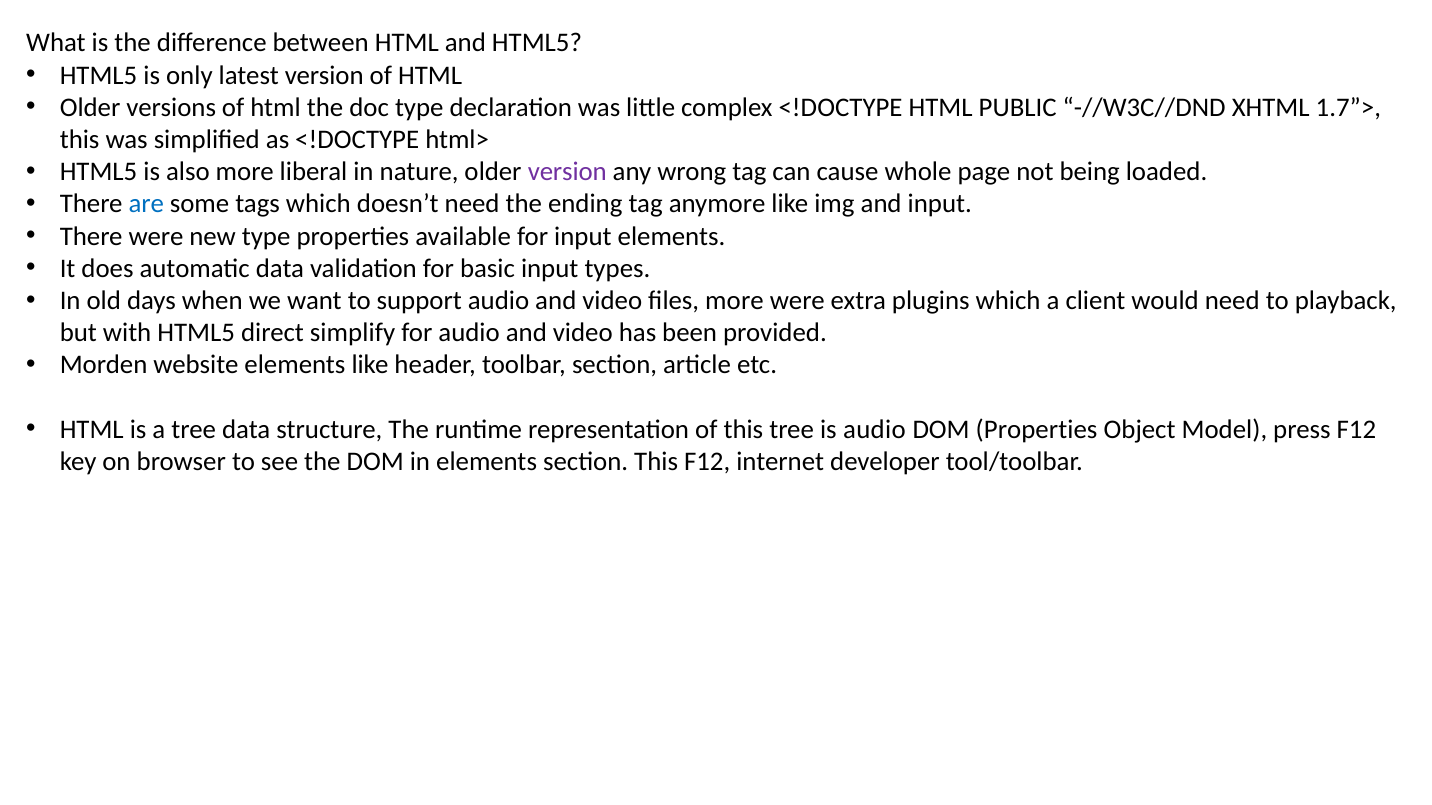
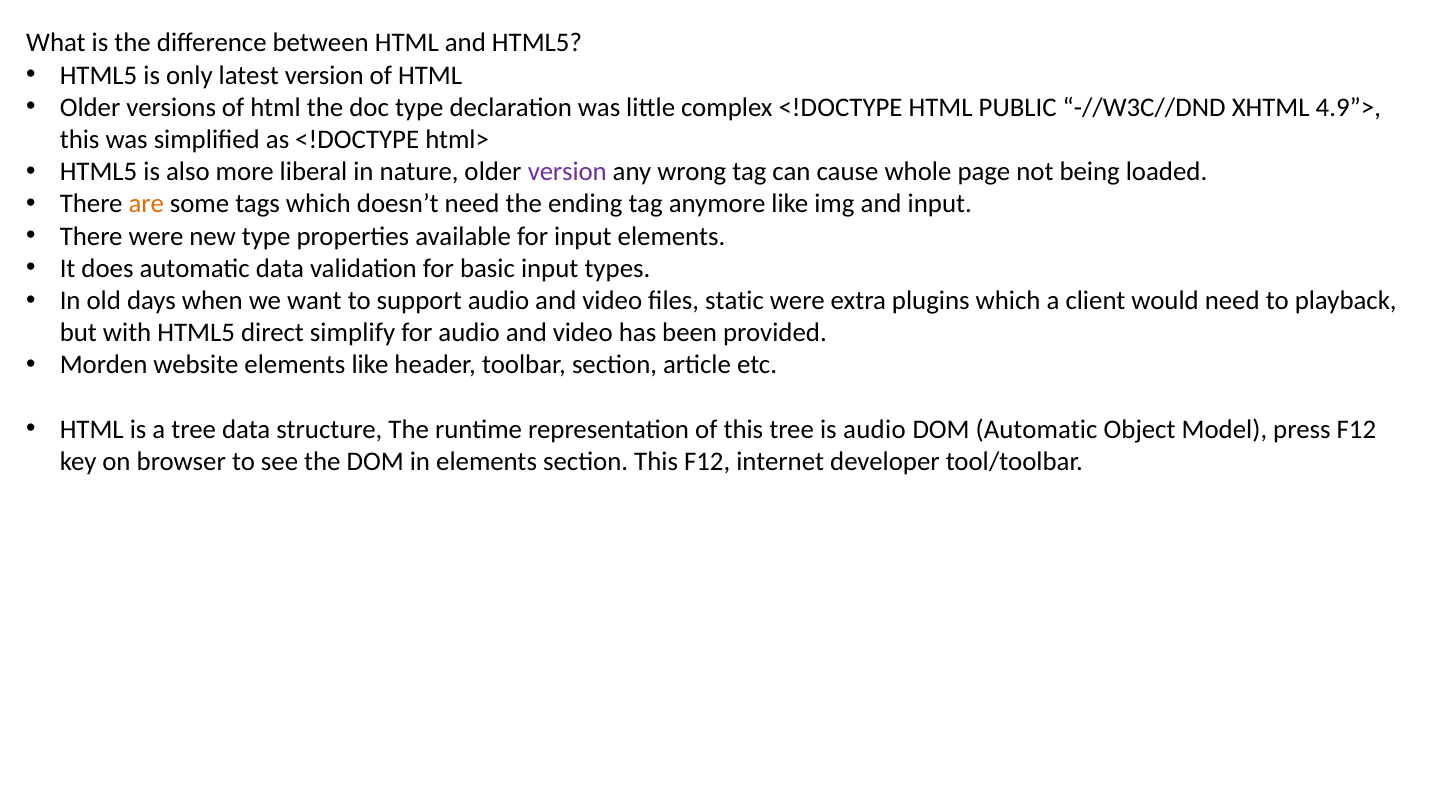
1.7”>: 1.7”> -> 4.9”>
are colour: blue -> orange
files more: more -> static
DOM Properties: Properties -> Automatic
